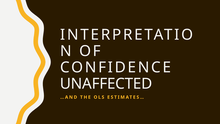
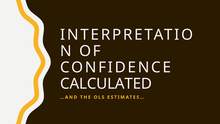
UNAFFECTED: UNAFFECTED -> CALCULATED
